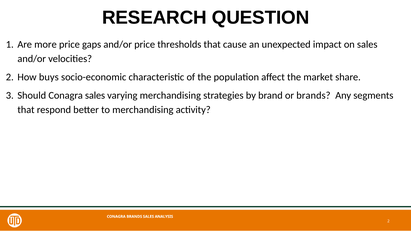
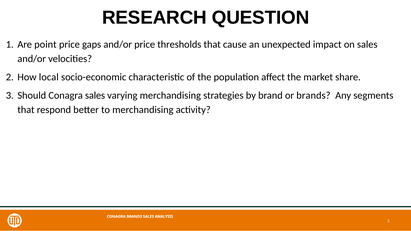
more: more -> point
buys: buys -> local
